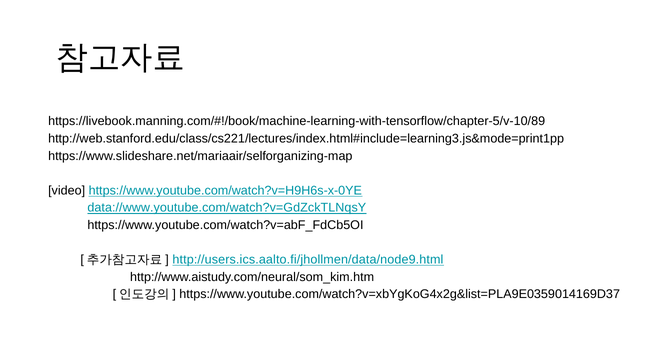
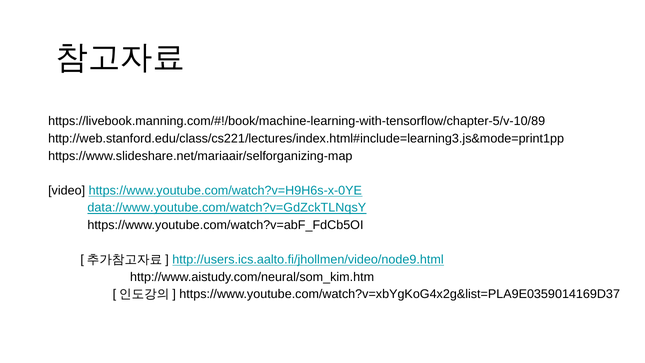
http://users.ics.aalto.fi/jhollmen/data/node9.html: http://users.ics.aalto.fi/jhollmen/data/node9.html -> http://users.ics.aalto.fi/jhollmen/video/node9.html
